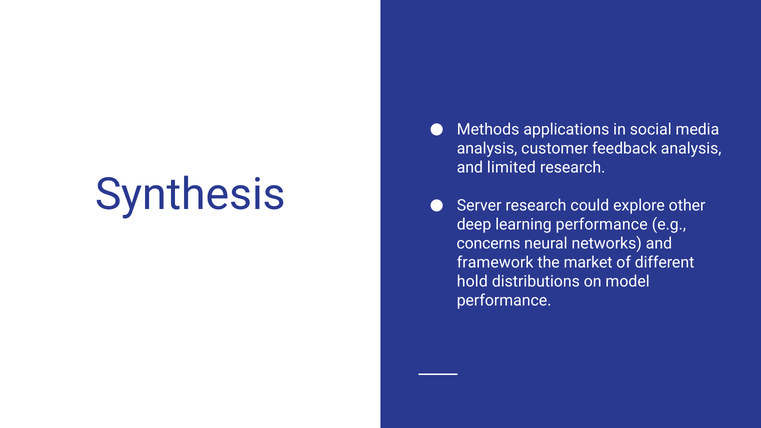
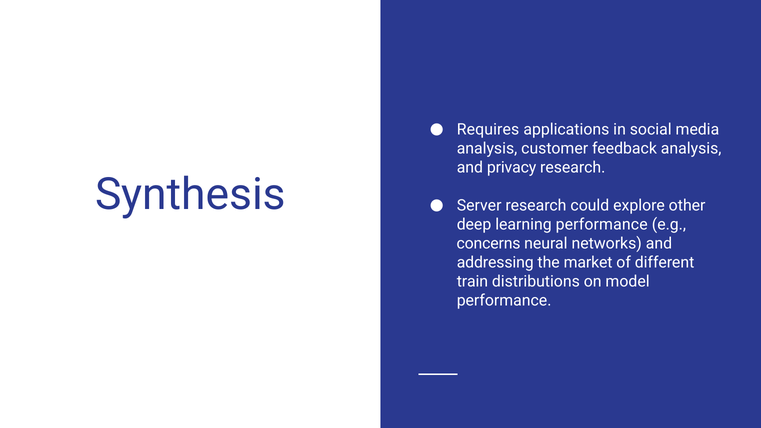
Methods: Methods -> Requires
limited: limited -> privacy
framework: framework -> addressing
hold: hold -> train
